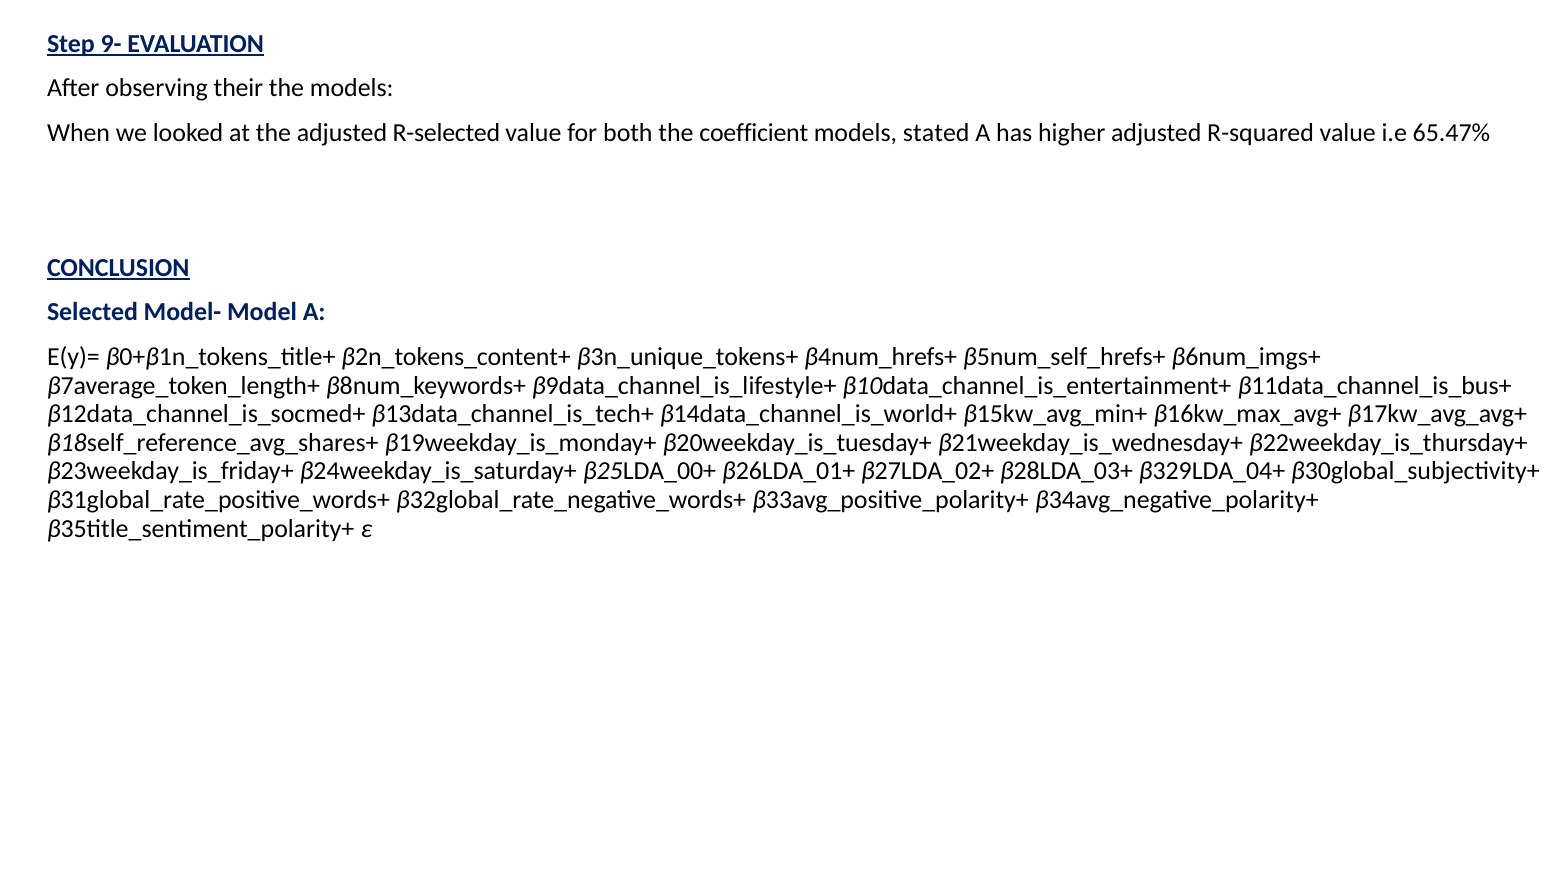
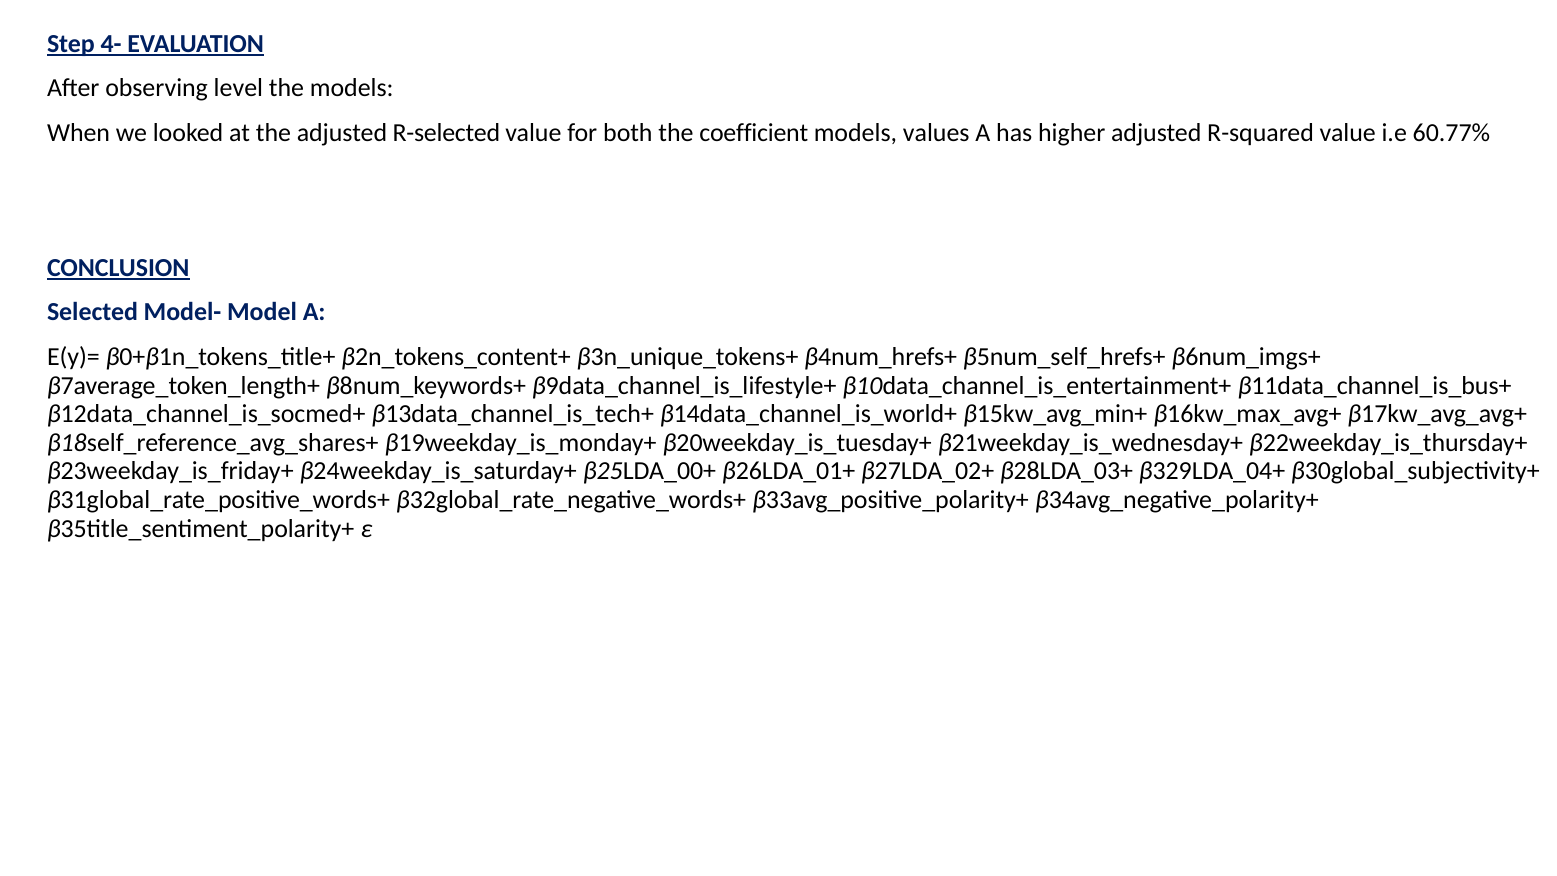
9-: 9- -> 4-
their: their -> level
stated: stated -> values
65.47%: 65.47% -> 60.77%
